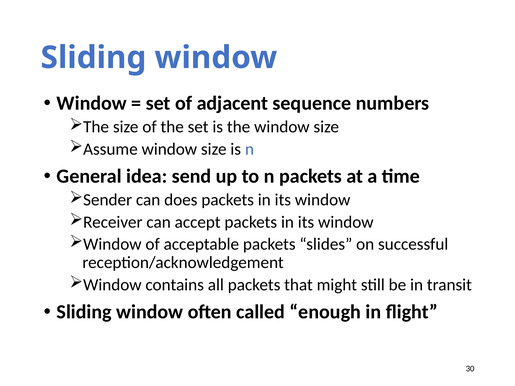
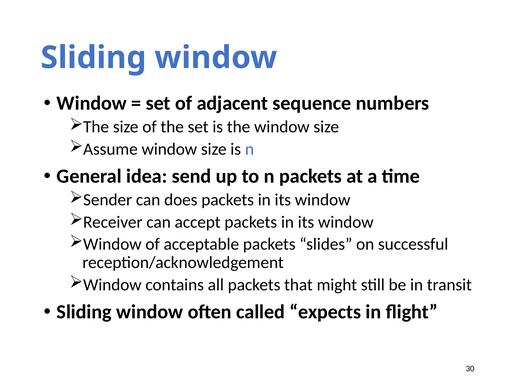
enough: enough -> expects
